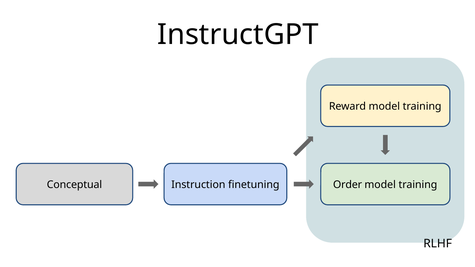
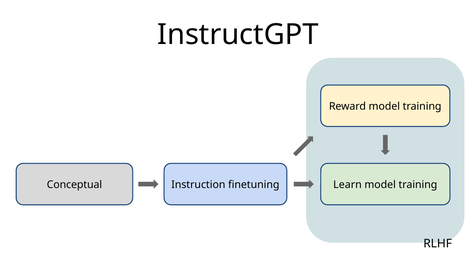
Order: Order -> Learn
